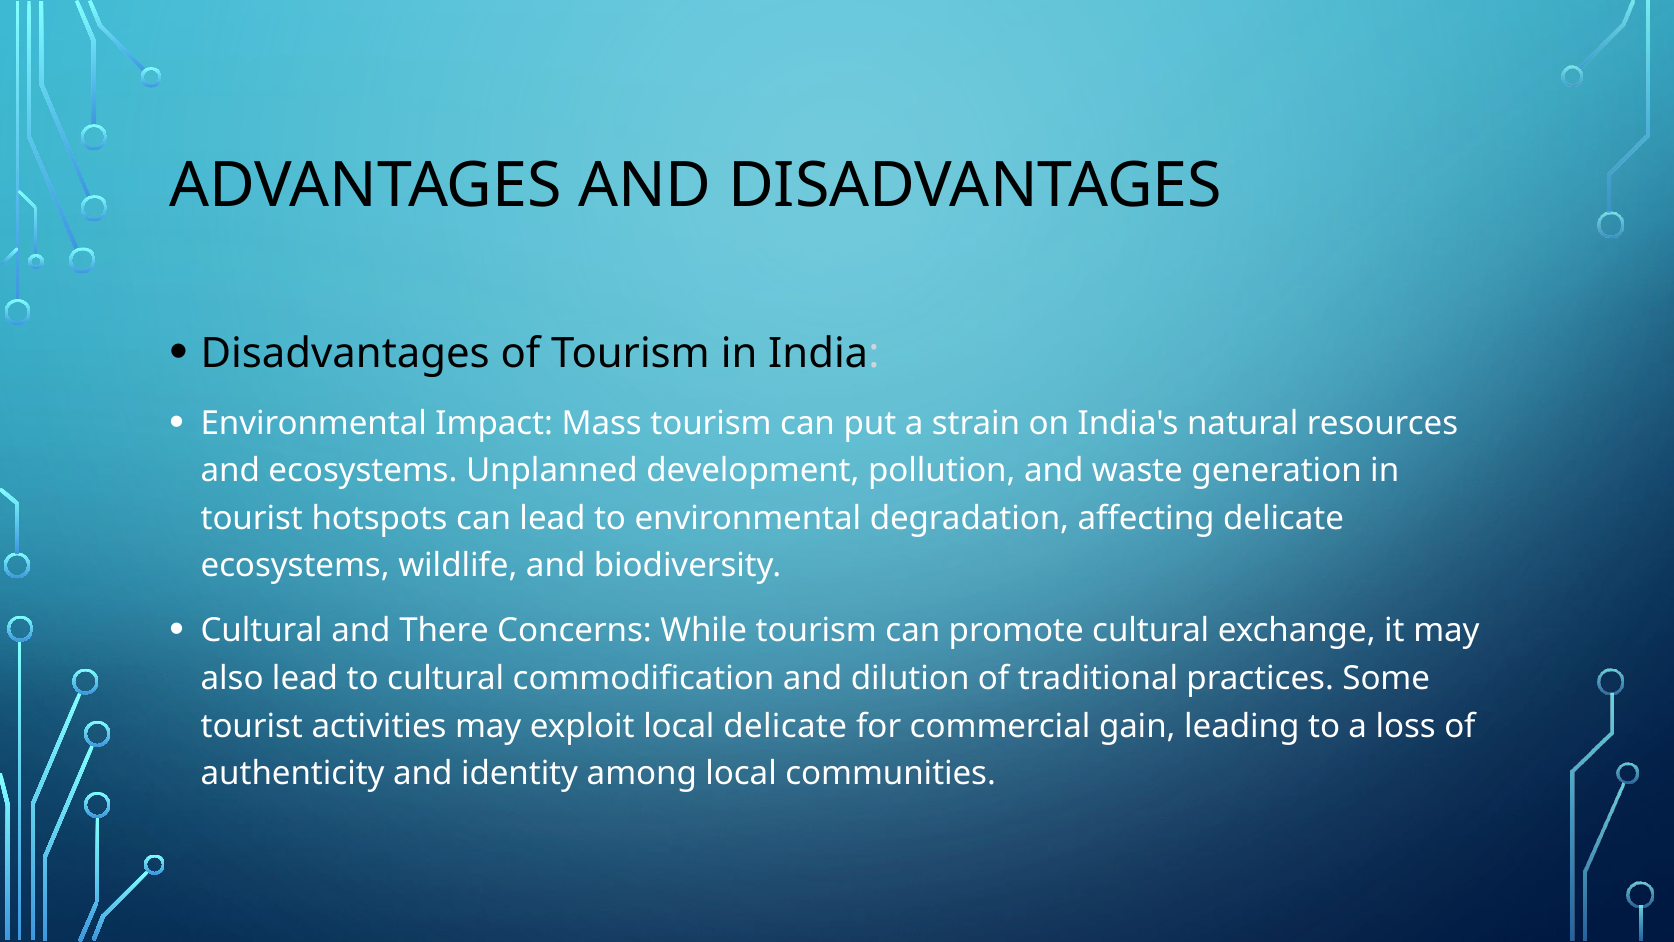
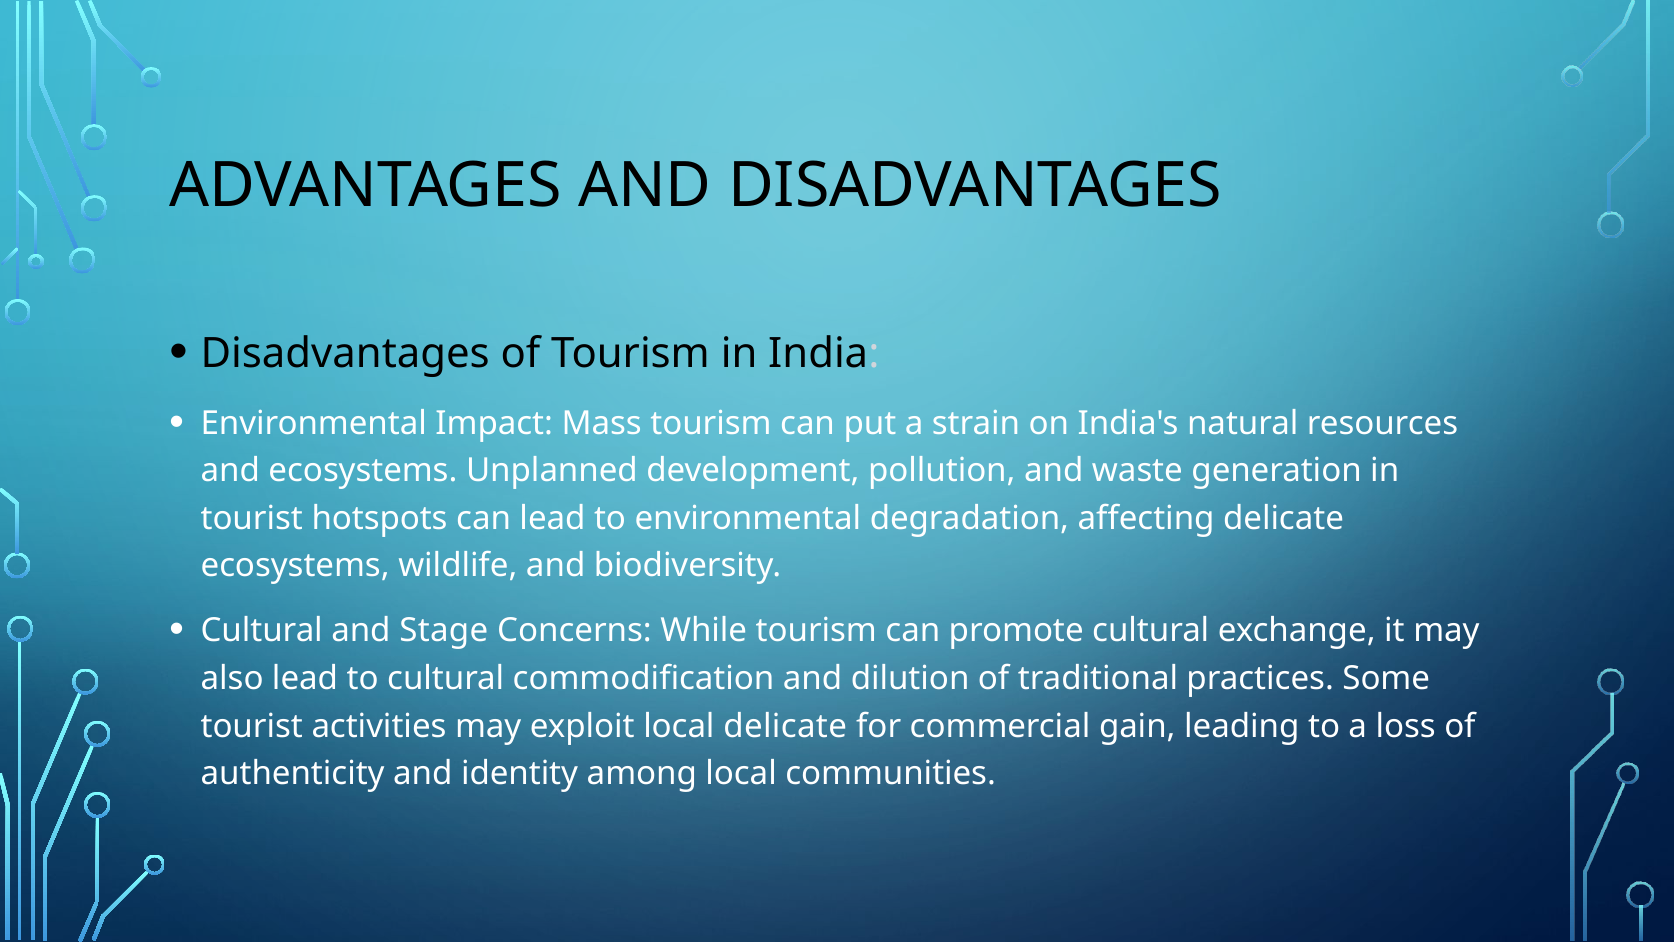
There: There -> Stage
